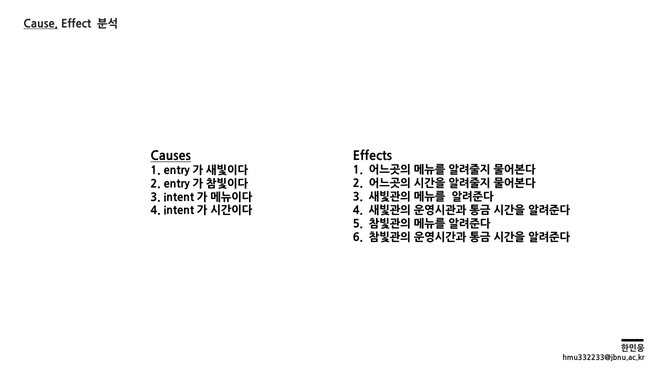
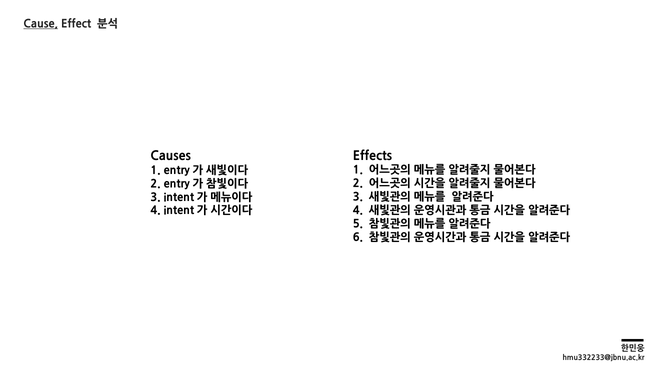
Causes underline: present -> none
